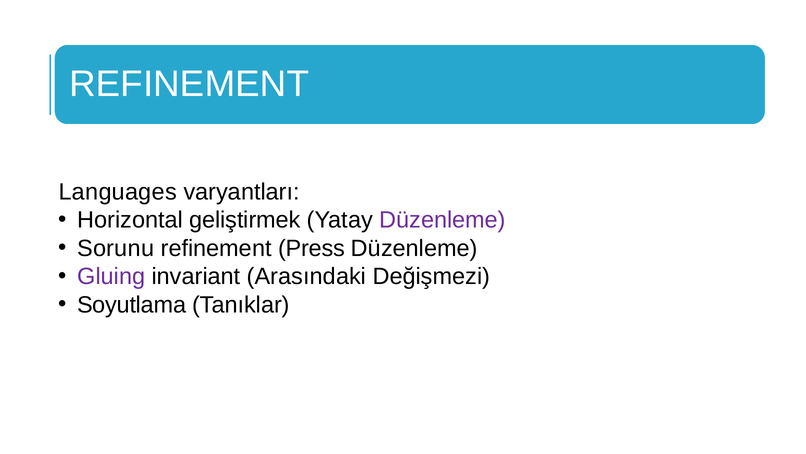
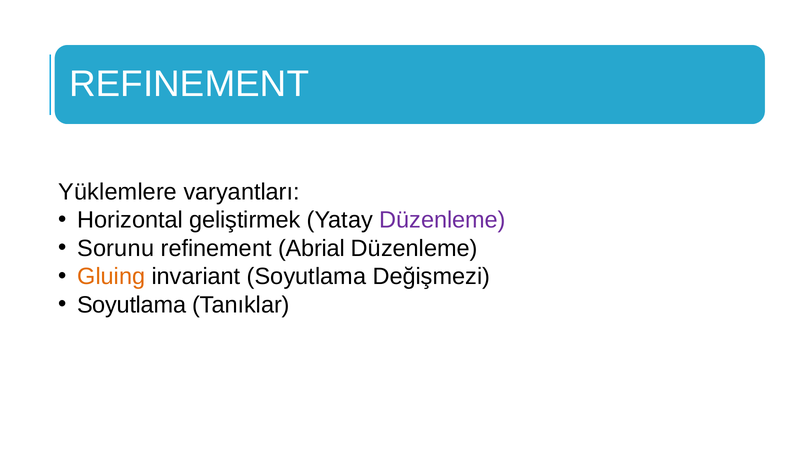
Languages: Languages -> Yüklemlere
Press: Press -> Abrial
Gluing colour: purple -> orange
invariant Arasındaki: Arasındaki -> Soyutlama
